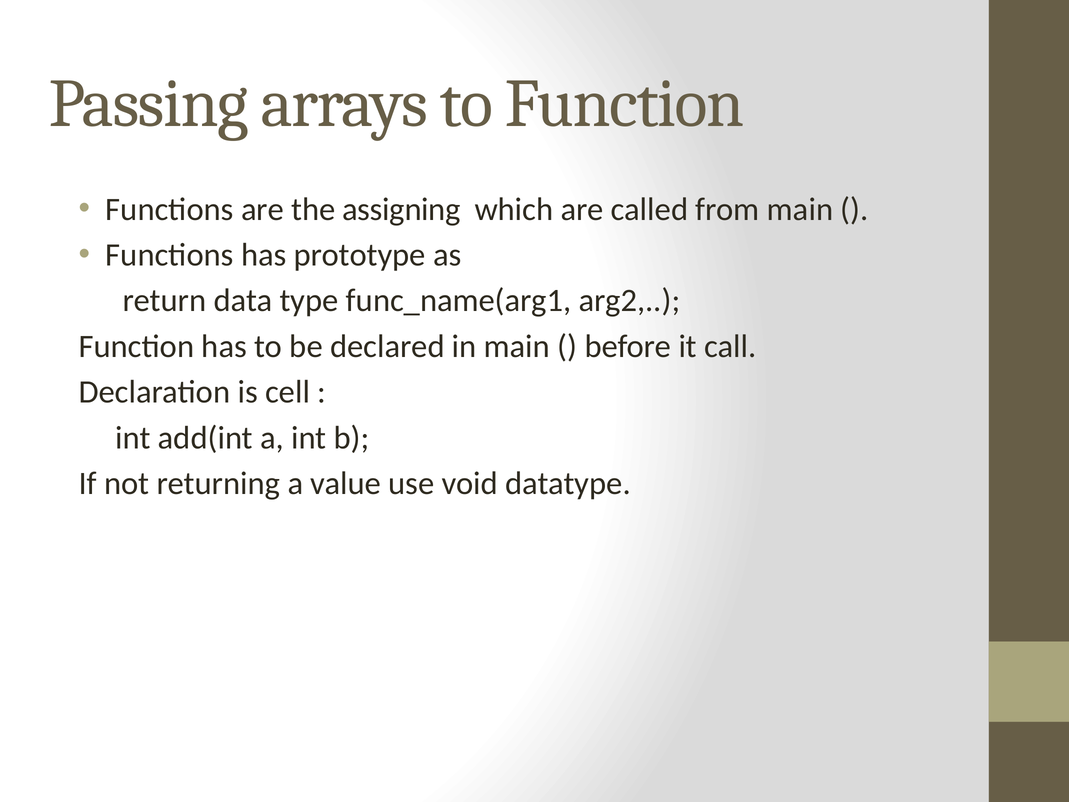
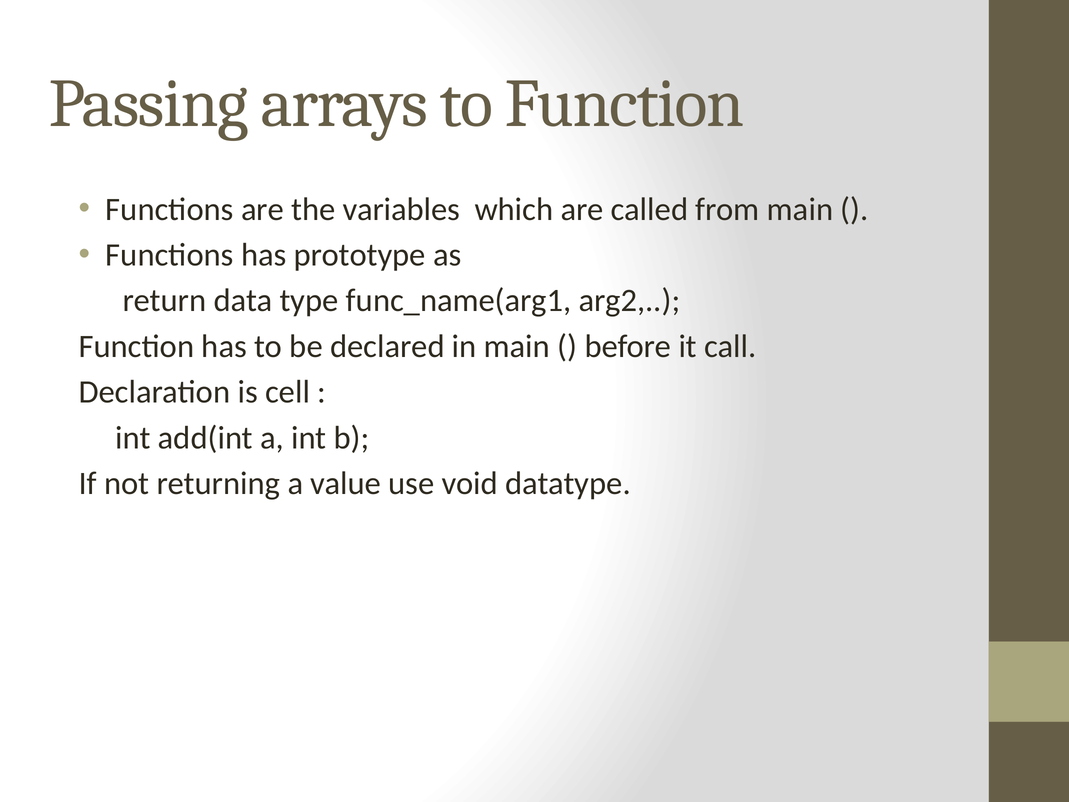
assigning: assigning -> variables
